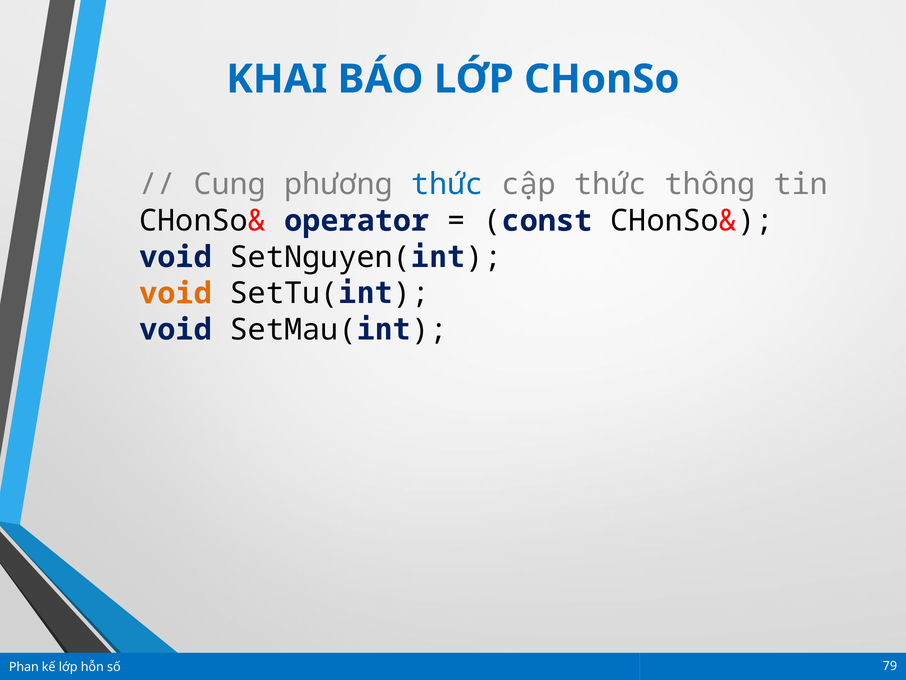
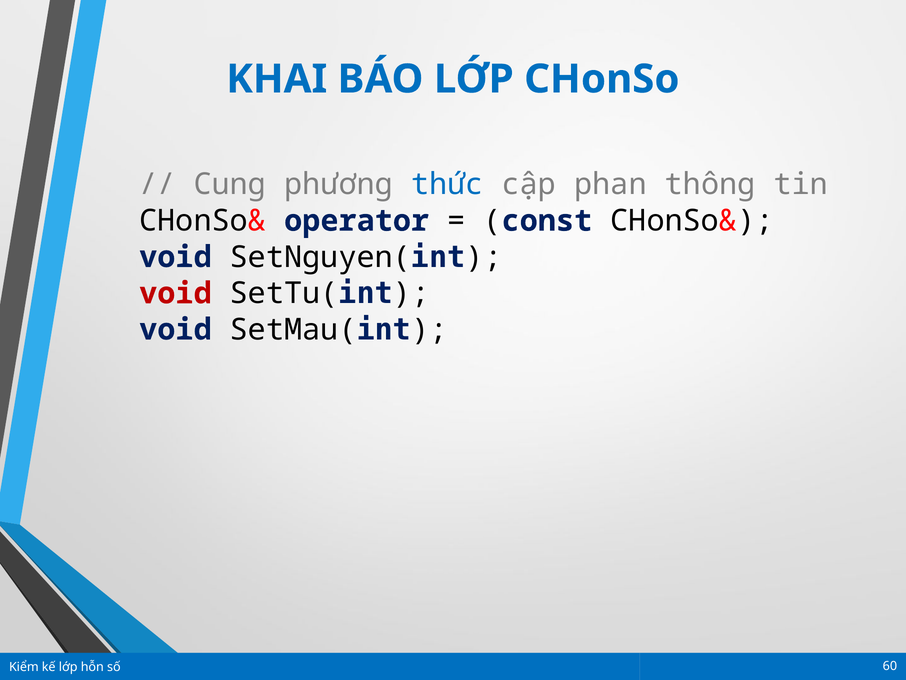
cập thức: thức -> phan
void at (175, 293) colour: orange -> red
Phan: Phan -> Kiểm
79: 79 -> 60
